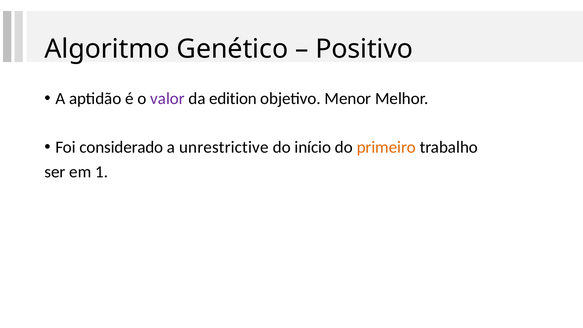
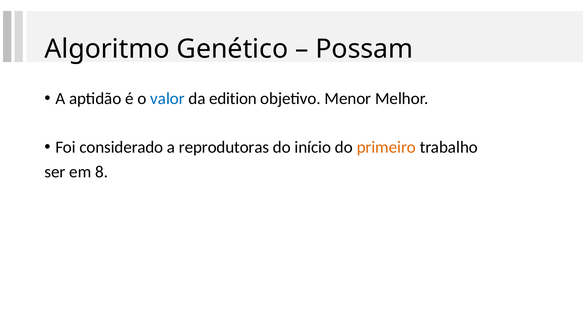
Positivo: Positivo -> Possam
valor colour: purple -> blue
unrestrictive: unrestrictive -> reprodutoras
1: 1 -> 8
